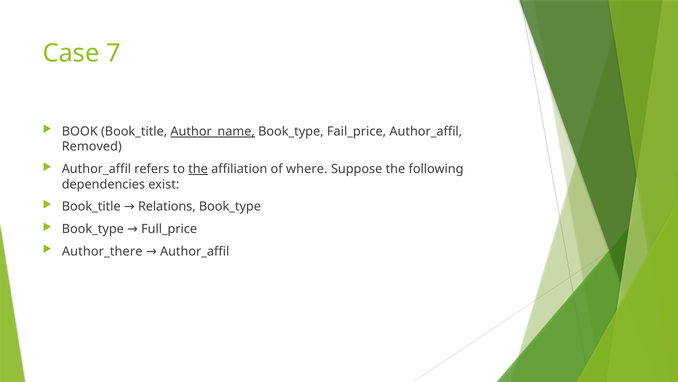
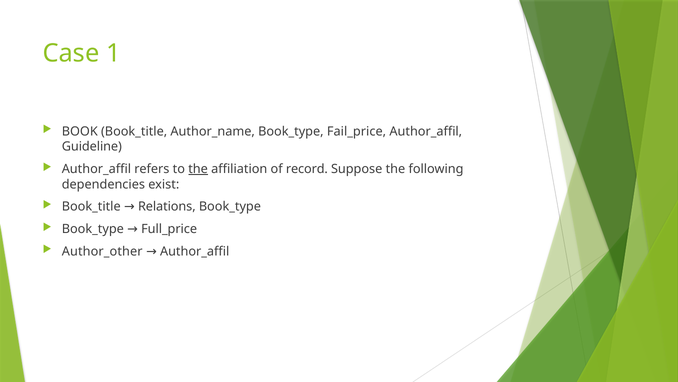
7: 7 -> 1
Author_name underline: present -> none
Removed: Removed -> Guideline
where: where -> record
Author_there: Author_there -> Author_other
